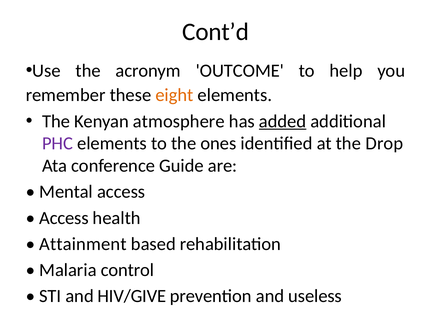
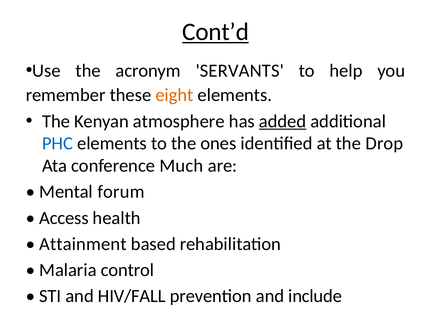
Cont’d underline: none -> present
OUTCOME: OUTCOME -> SERVANTS
PHC colour: purple -> blue
Guide: Guide -> Much
Mental access: access -> forum
HIV/GIVE: HIV/GIVE -> HIV/FALL
useless: useless -> include
